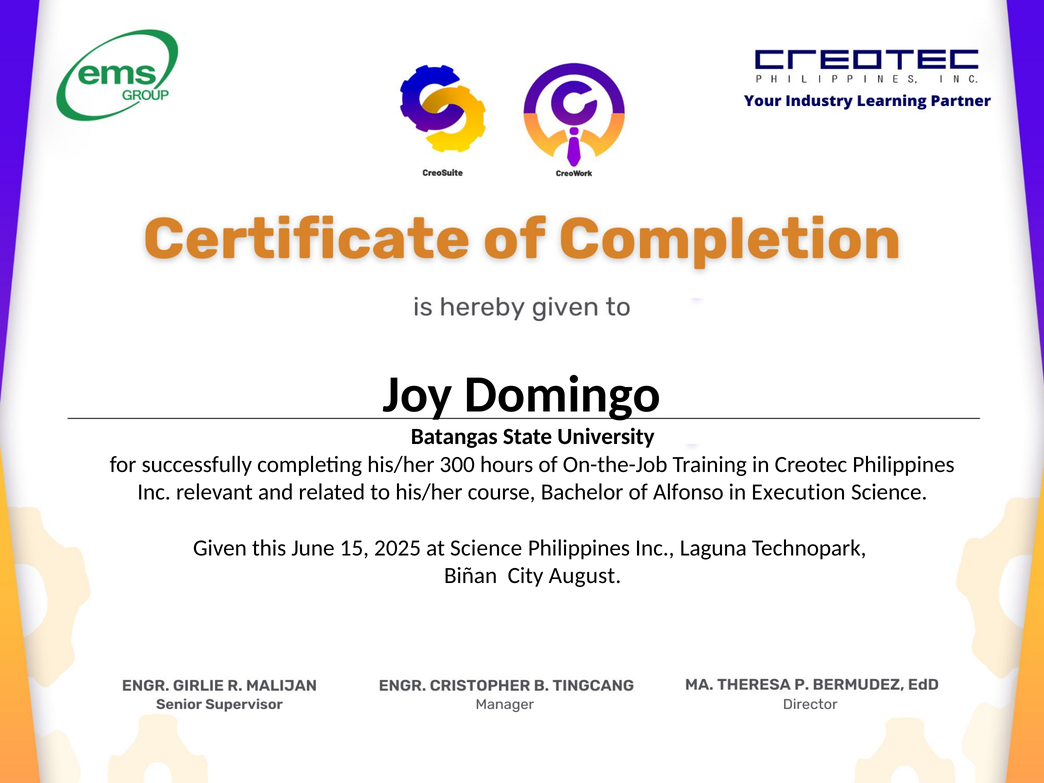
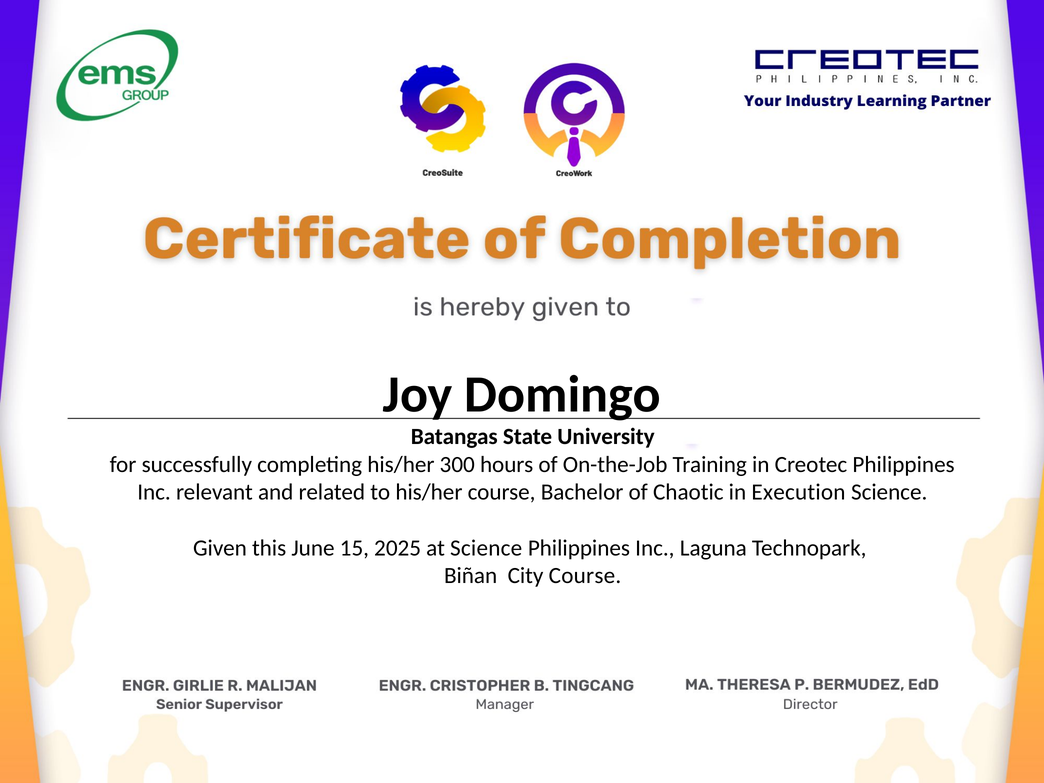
Alfonso: Alfonso -> Chaotic
City August: August -> Course
